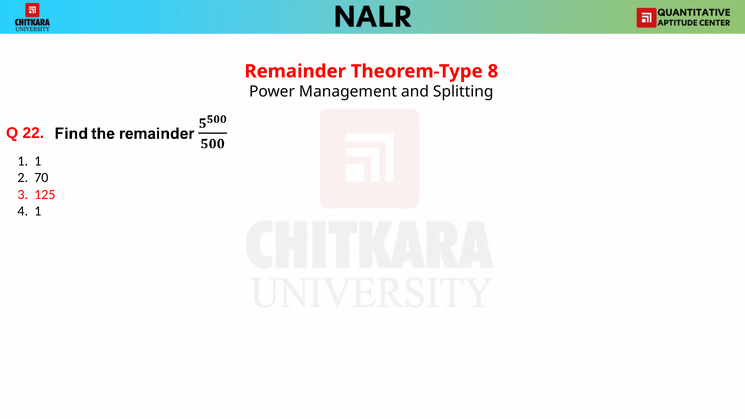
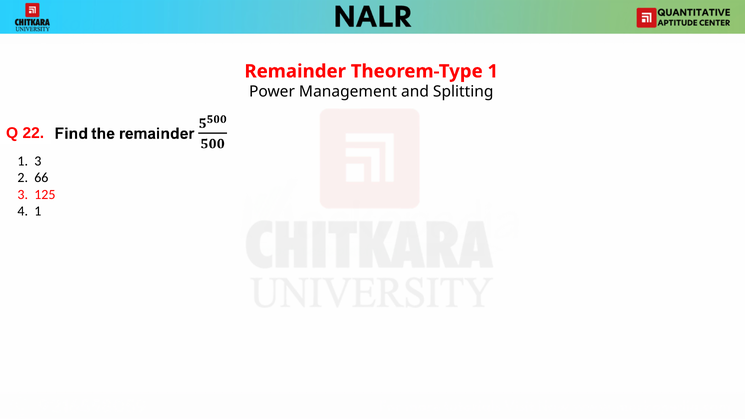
Theorem-Type 8: 8 -> 1
1 1: 1 -> 3
70: 70 -> 66
